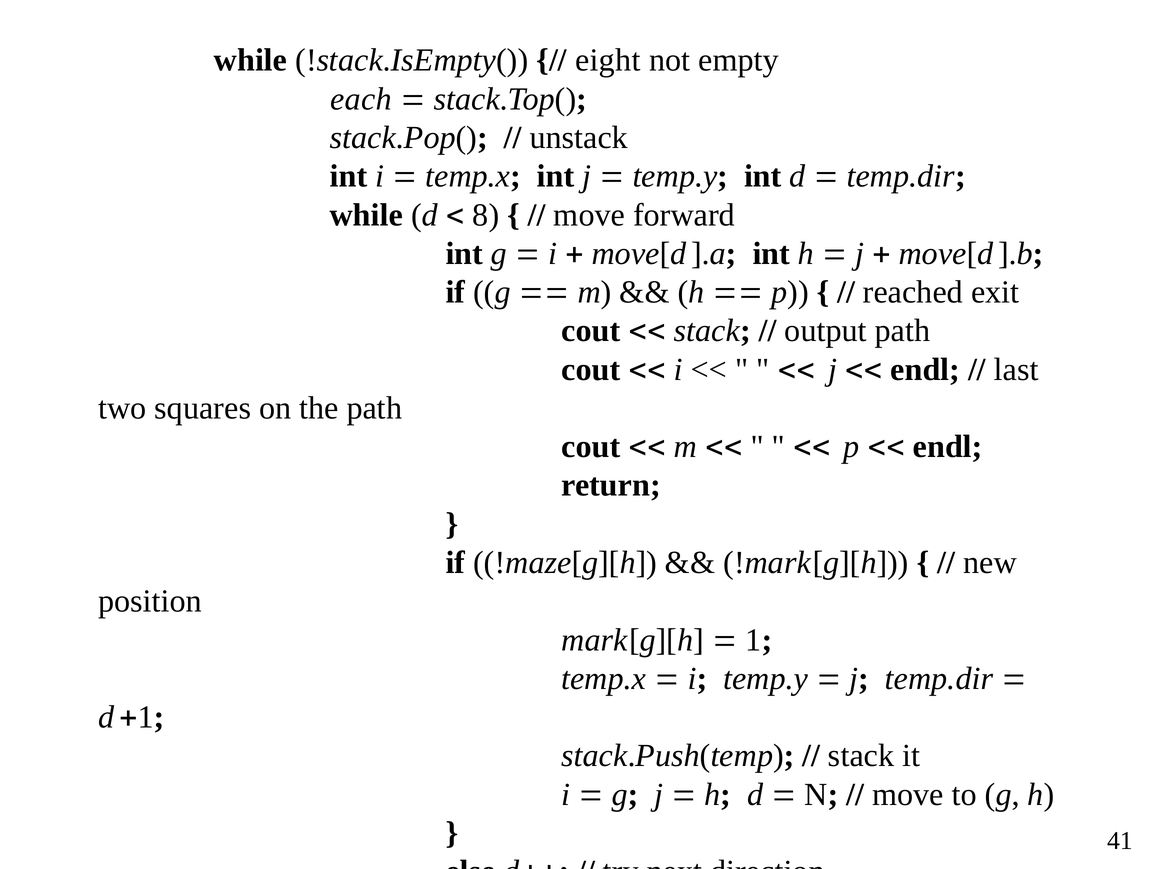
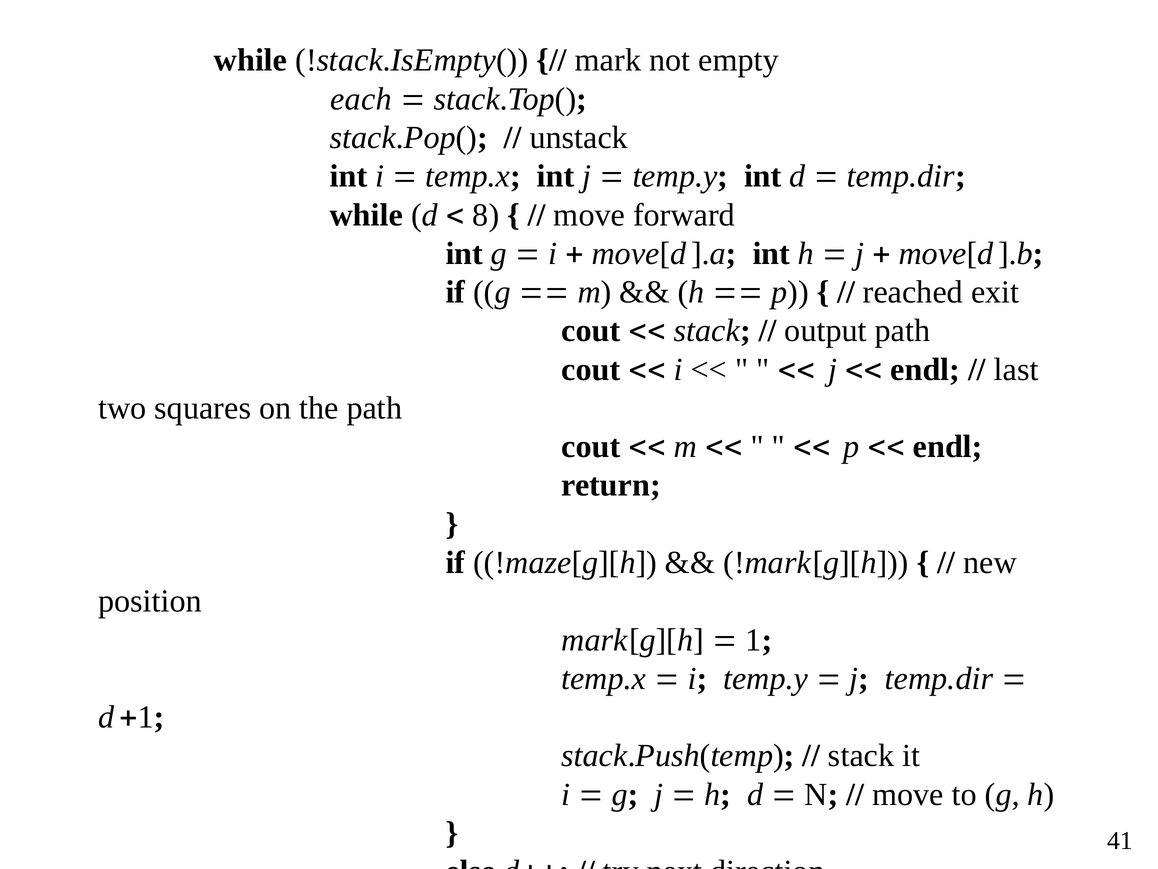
eight: eight -> mark
